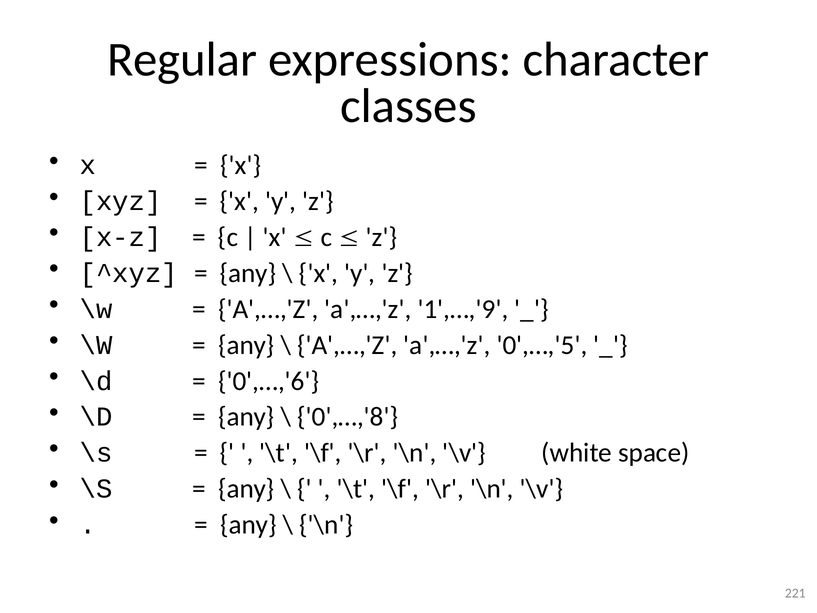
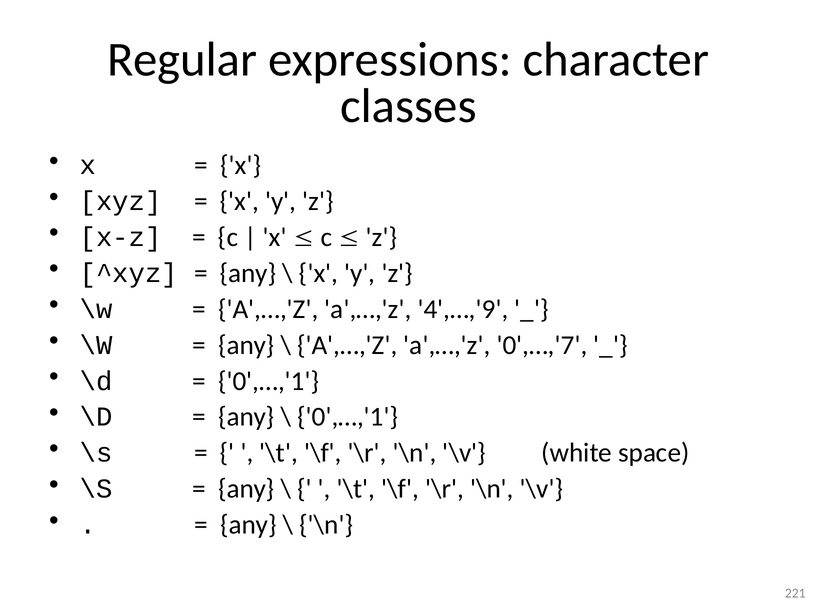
1',…,'9: 1',…,'9 -> 4',…,'9
0',…,'5: 0',…,'5 -> 0',…,'7
0',…,'6 at (269, 381): 0',…,'6 -> 0',…,'1
0',…,'8 at (348, 417): 0',…,'8 -> 0',…,'1
